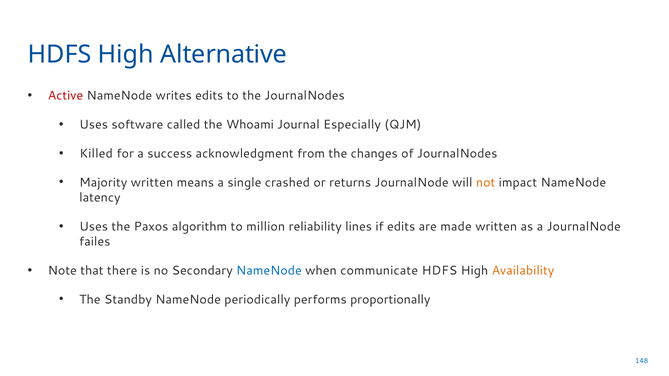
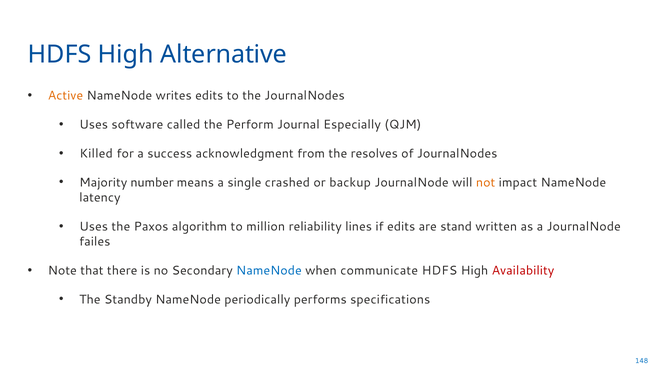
Active colour: red -> orange
Whoami: Whoami -> Perform
changes: changes -> resolves
Majority written: written -> number
returns: returns -> backup
made: made -> stand
Availability colour: orange -> red
proportionally: proportionally -> specifications
